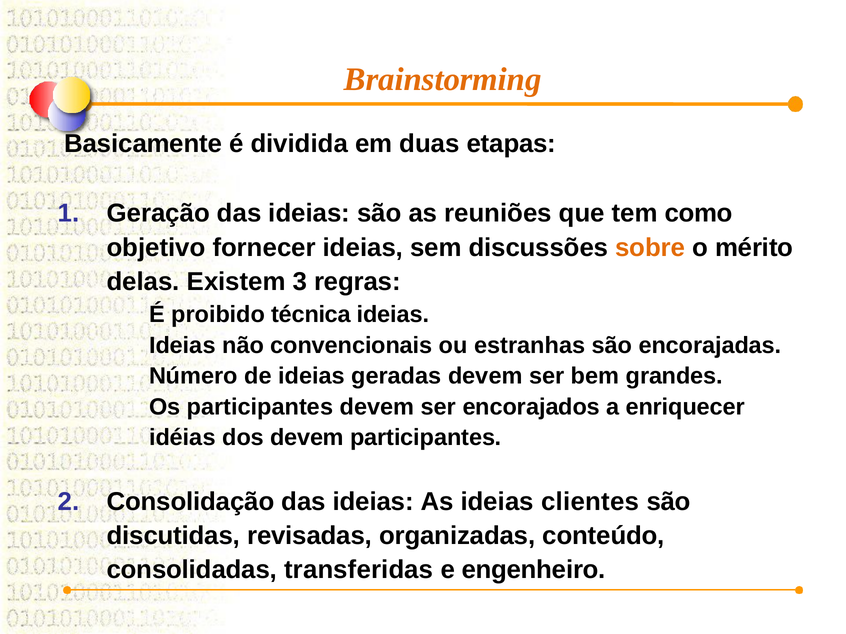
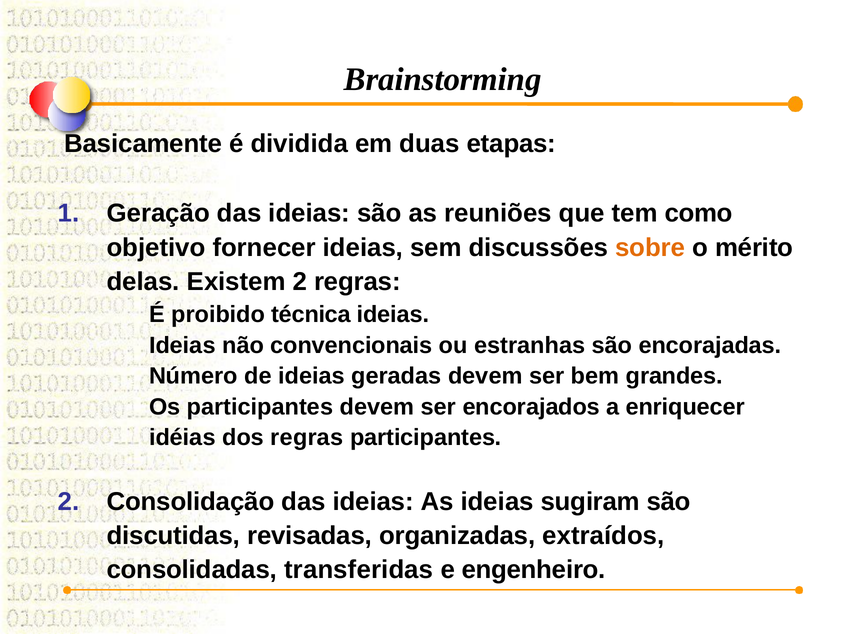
Brainstorming colour: orange -> black
Existem 3: 3 -> 2
dos devem: devem -> regras
clientes: clientes -> sugiram
conteúdo: conteúdo -> extraídos
